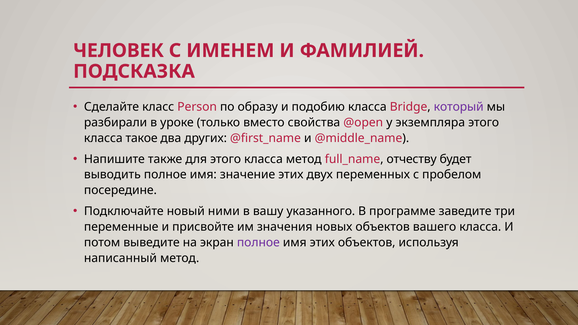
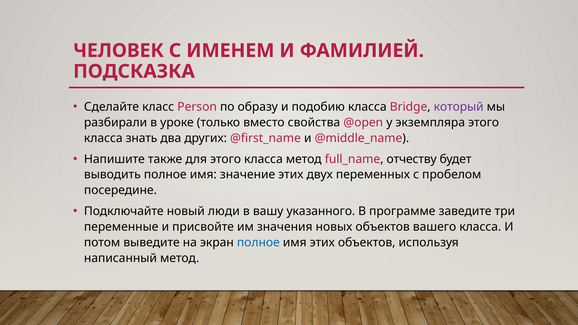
такое: такое -> знать
ними: ними -> люди
полное at (258, 243) colour: purple -> blue
